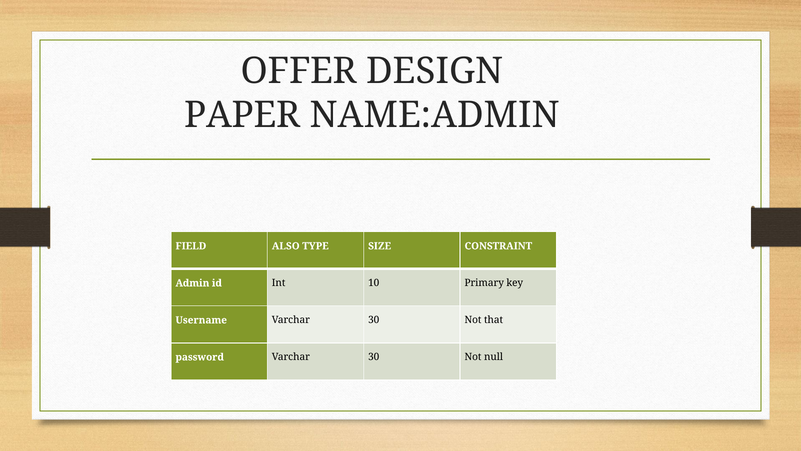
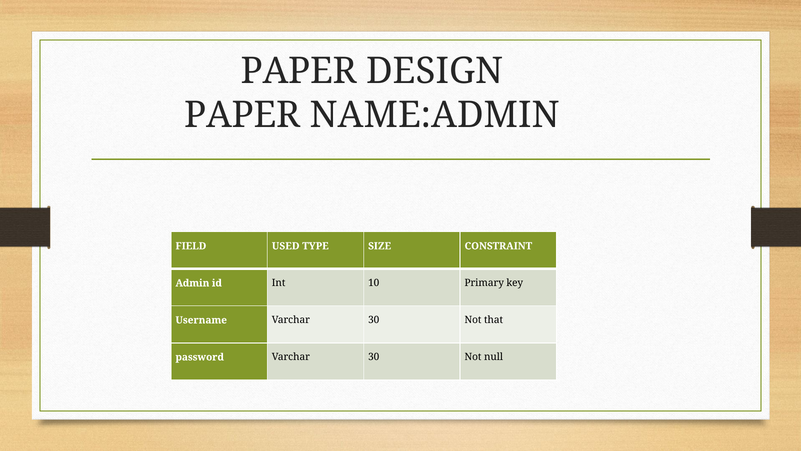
OFFER at (299, 71): OFFER -> PAPER
ALSO: ALSO -> USED
